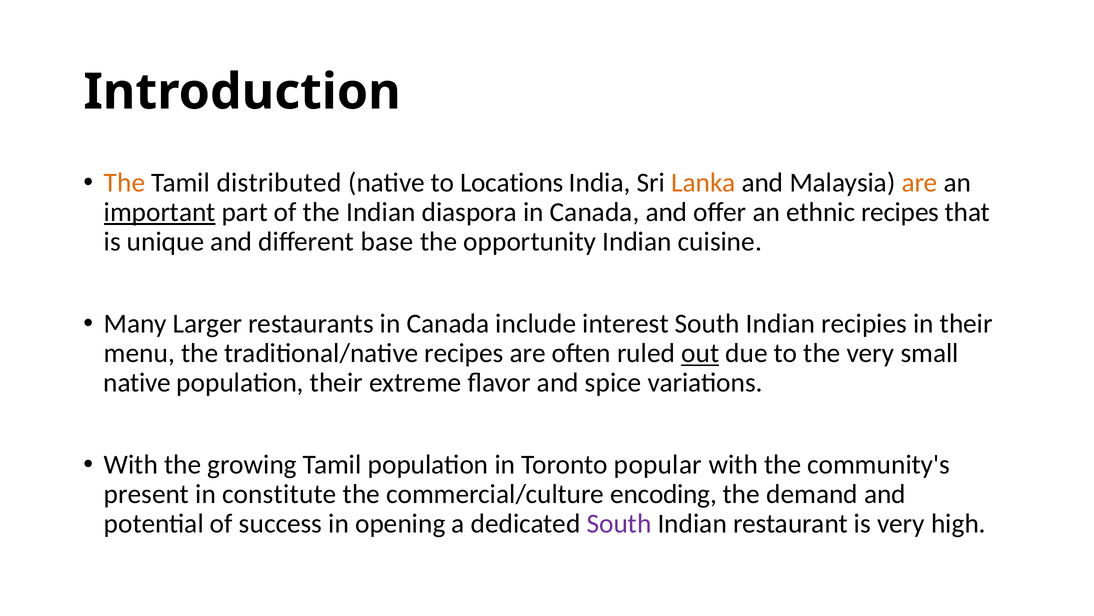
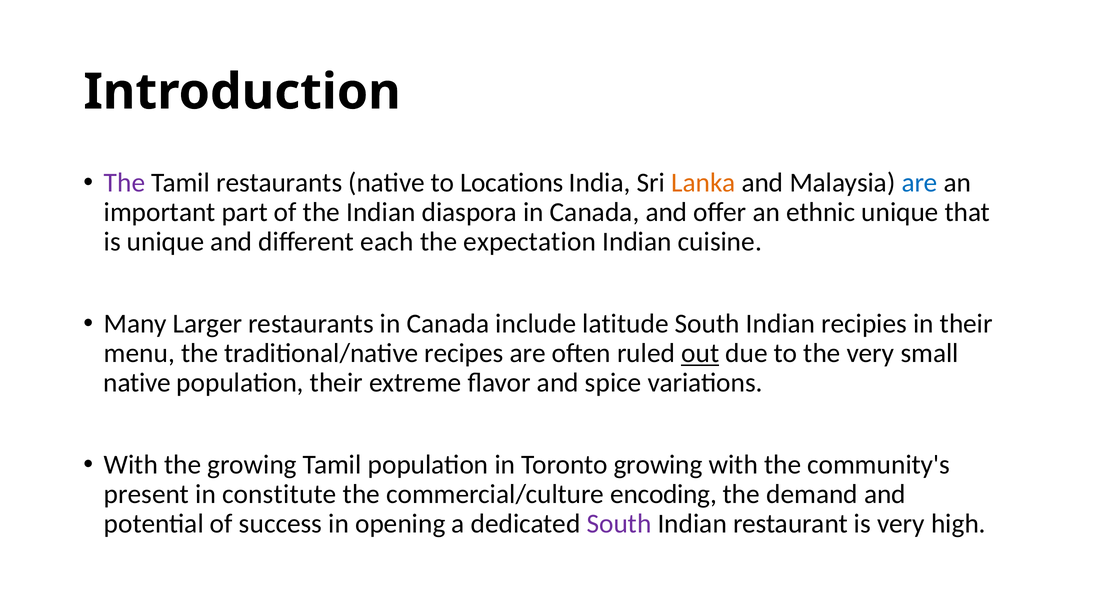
The at (125, 183) colour: orange -> purple
Tamil distributed: distributed -> restaurants
are at (920, 183) colour: orange -> blue
important underline: present -> none
ethnic recipes: recipes -> unique
base: base -> each
opportunity: opportunity -> expectation
interest: interest -> latitude
Toronto popular: popular -> growing
